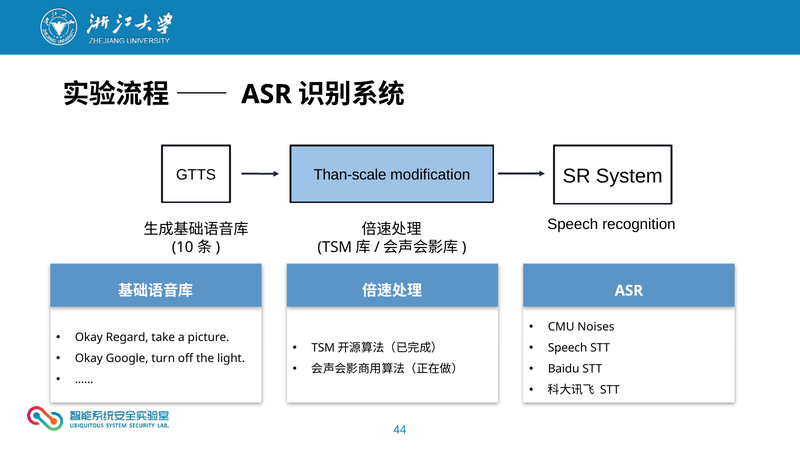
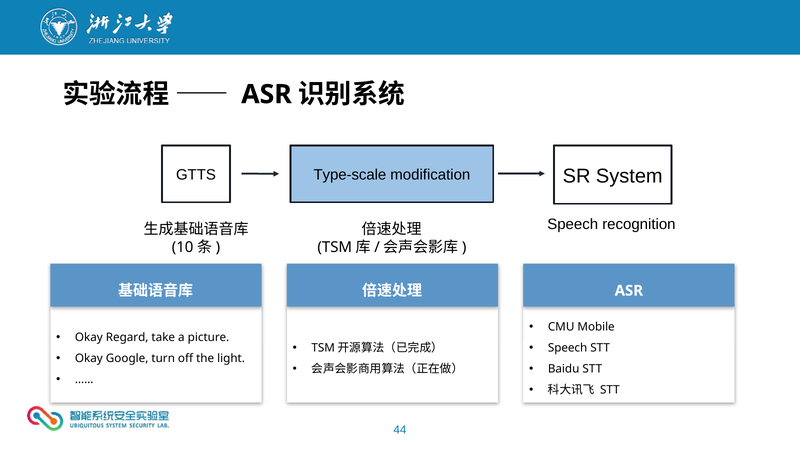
Than-scale: Than-scale -> Type-scale
Noises: Noises -> Mobile
